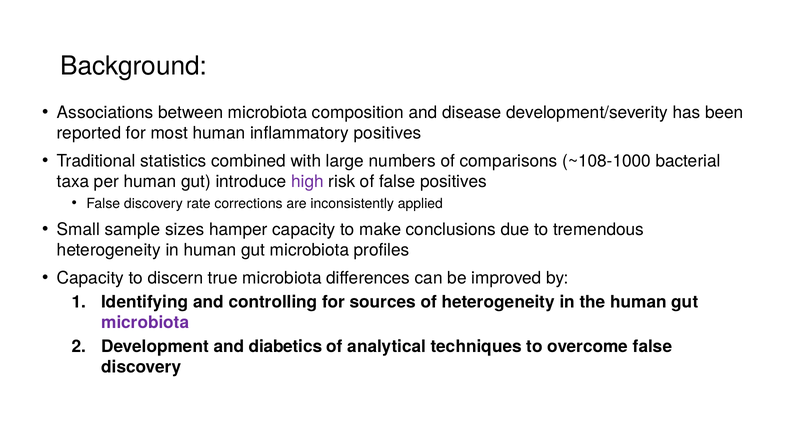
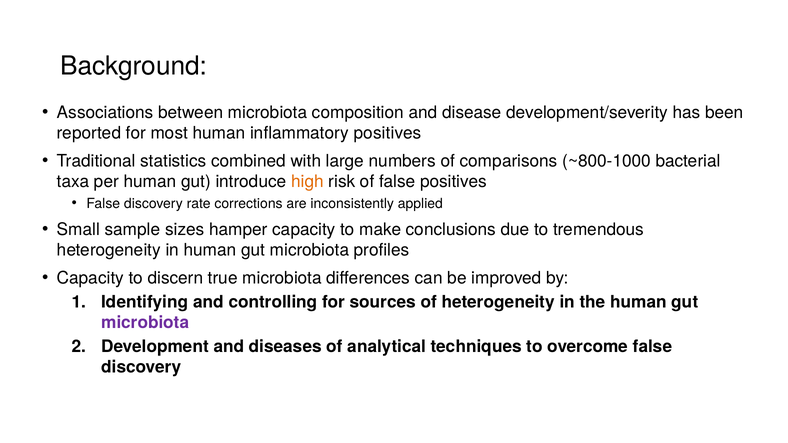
~108-1000: ~108-1000 -> ~800-1000
high colour: purple -> orange
diabetics: diabetics -> diseases
